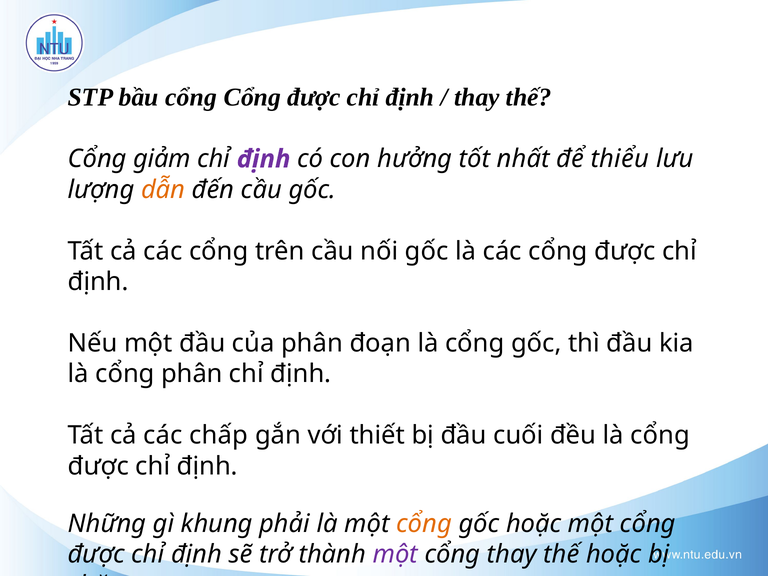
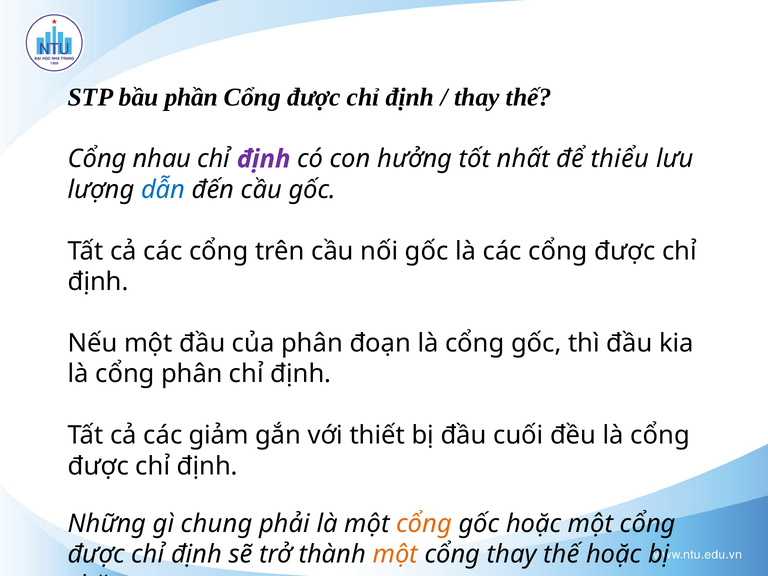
bầu cổng: cổng -> phần
giảm: giảm -> nhau
dẫn colour: orange -> blue
chấp: chấp -> giảm
khung: khung -> chung
một at (395, 554) colour: purple -> orange
